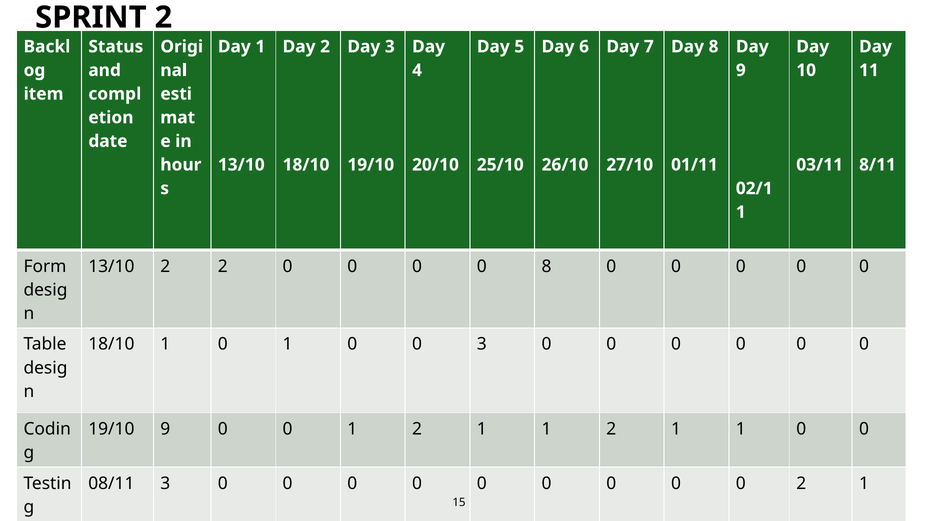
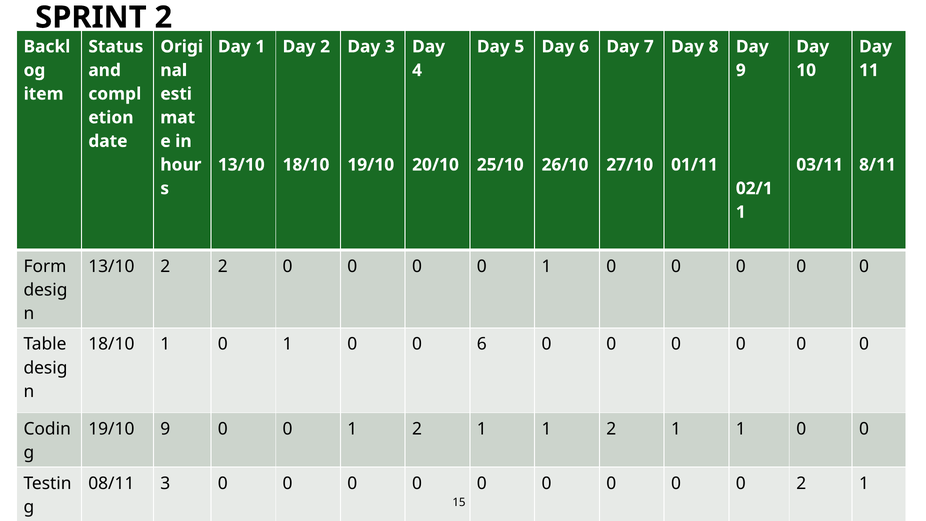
0 0 0 8: 8 -> 1
0 3: 3 -> 6
